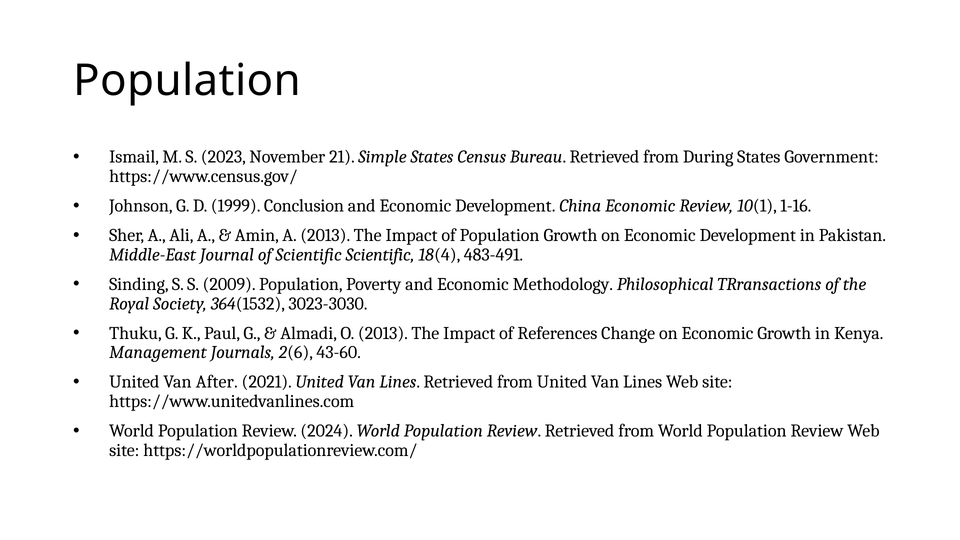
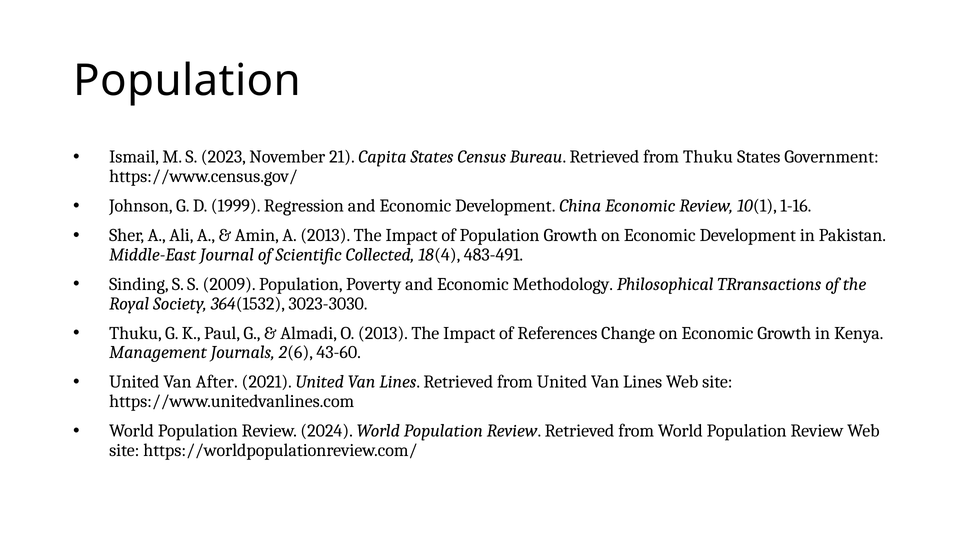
Simple: Simple -> Capita
from During: During -> Thuku
Conclusion: Conclusion -> Regression
Scientific Scientific: Scientific -> Collected
